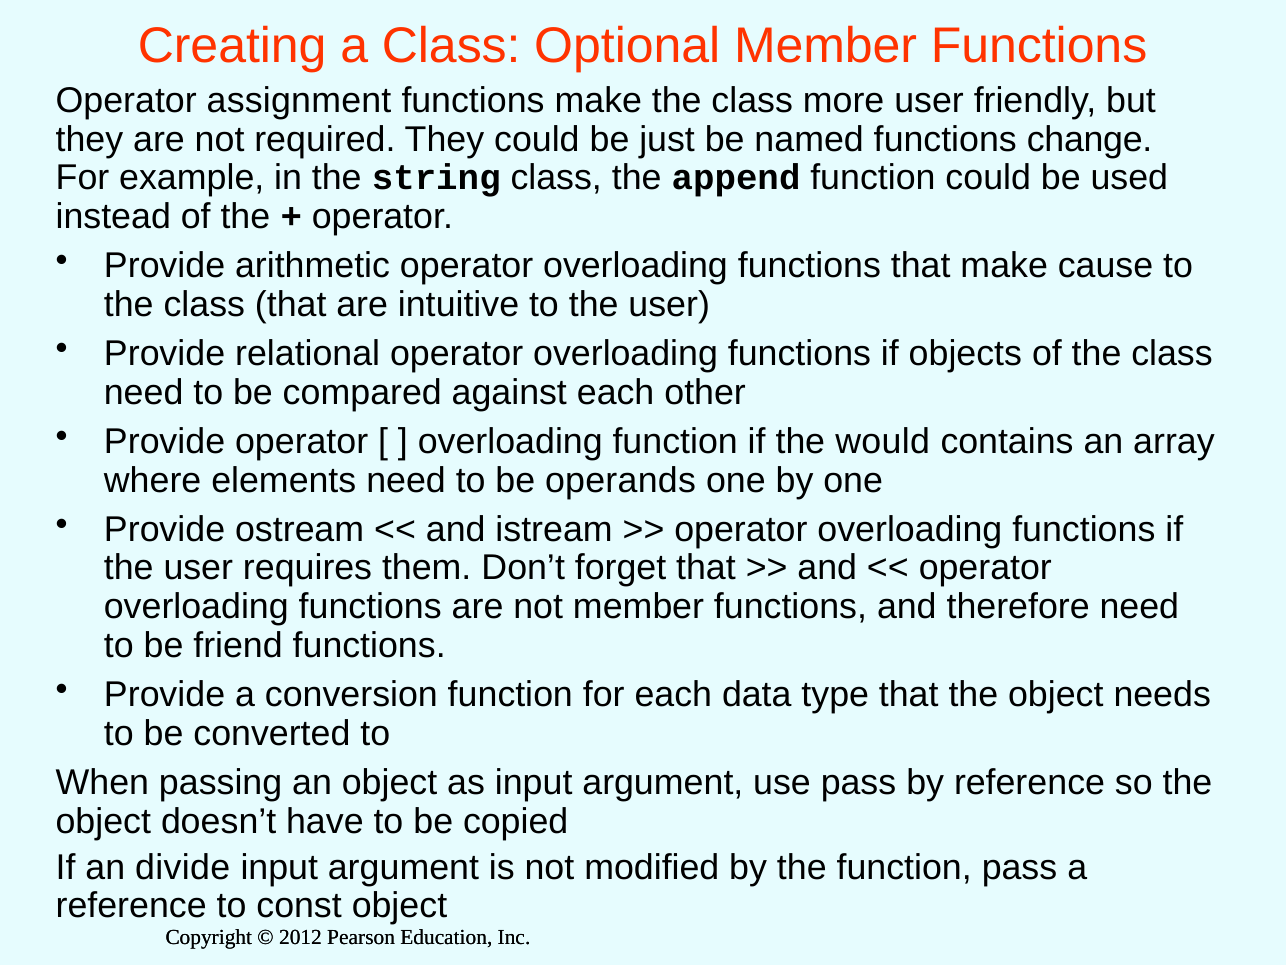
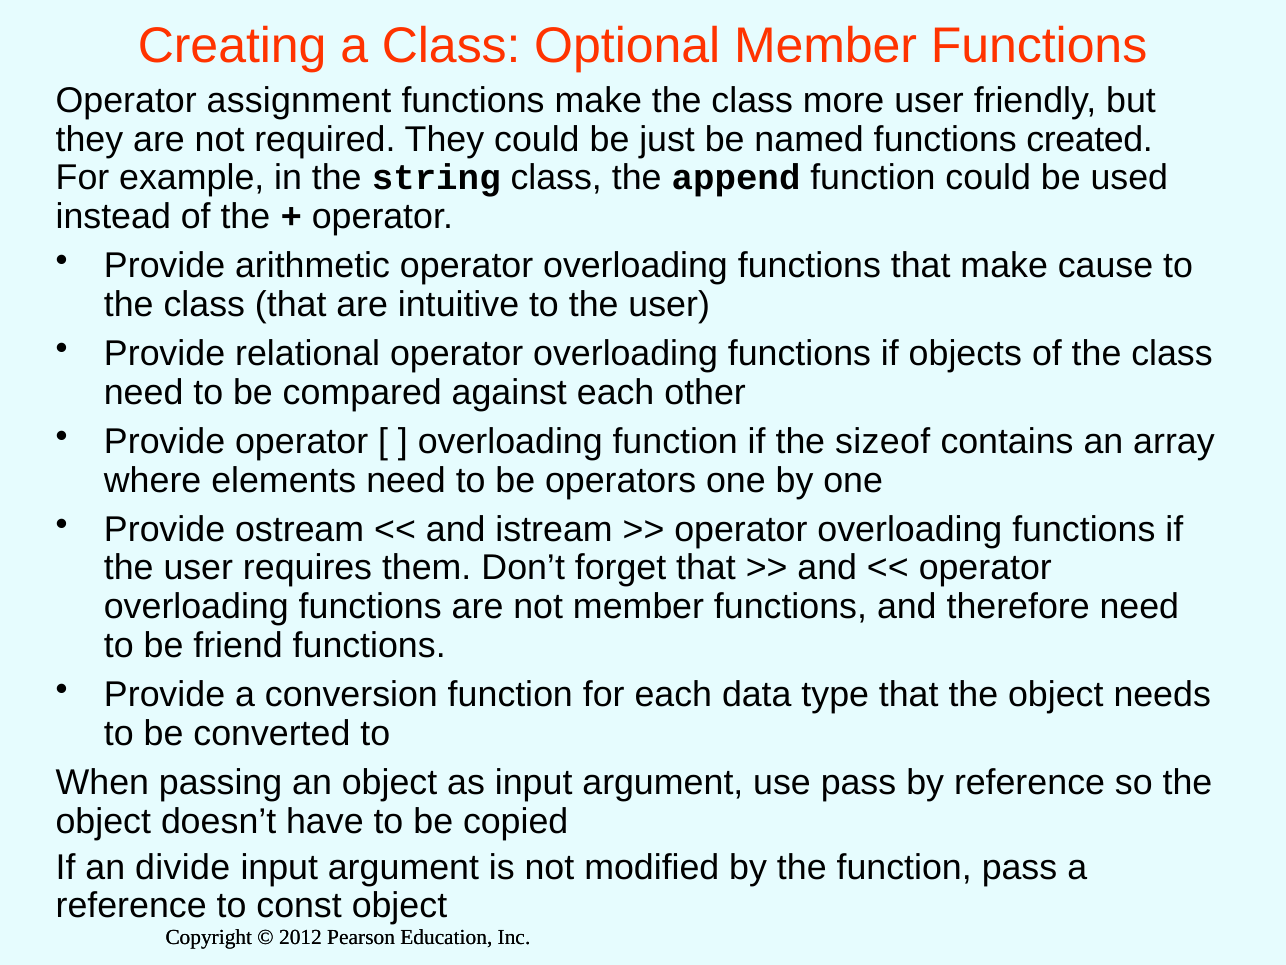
change: change -> created
would: would -> sizeof
operands: operands -> operators
